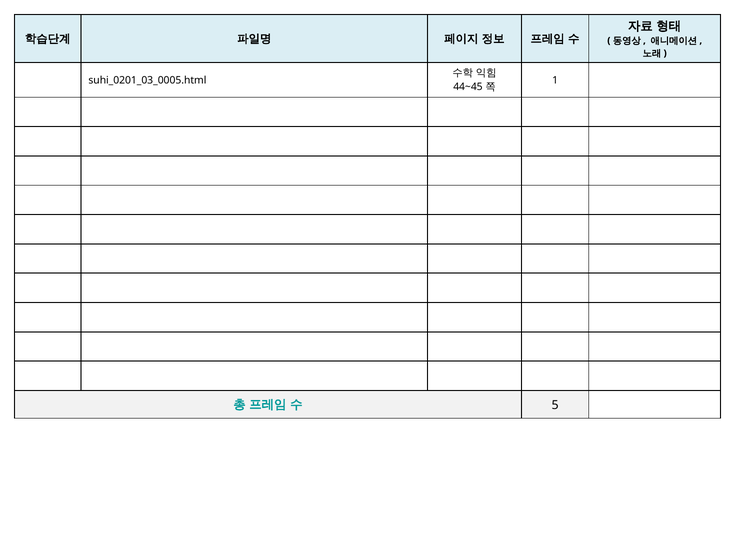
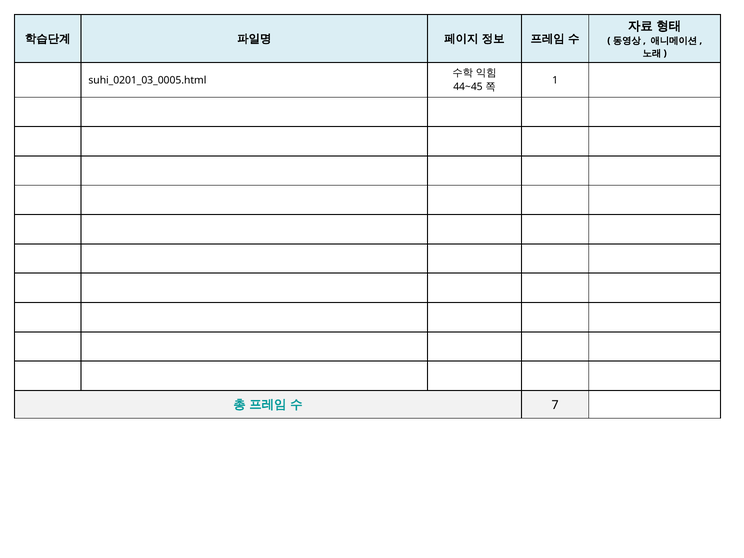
5: 5 -> 7
